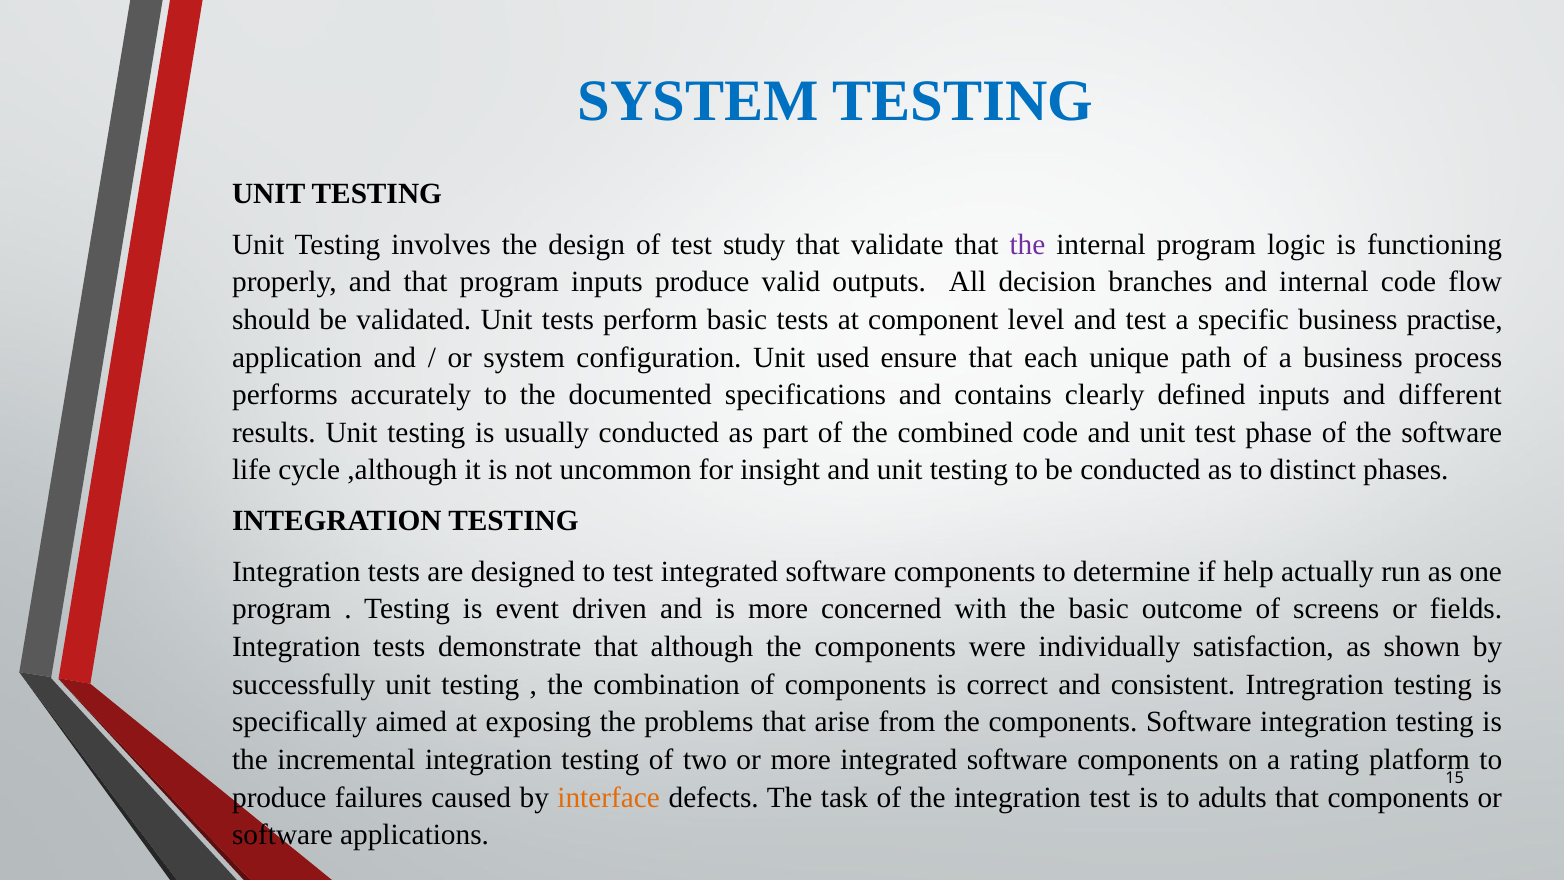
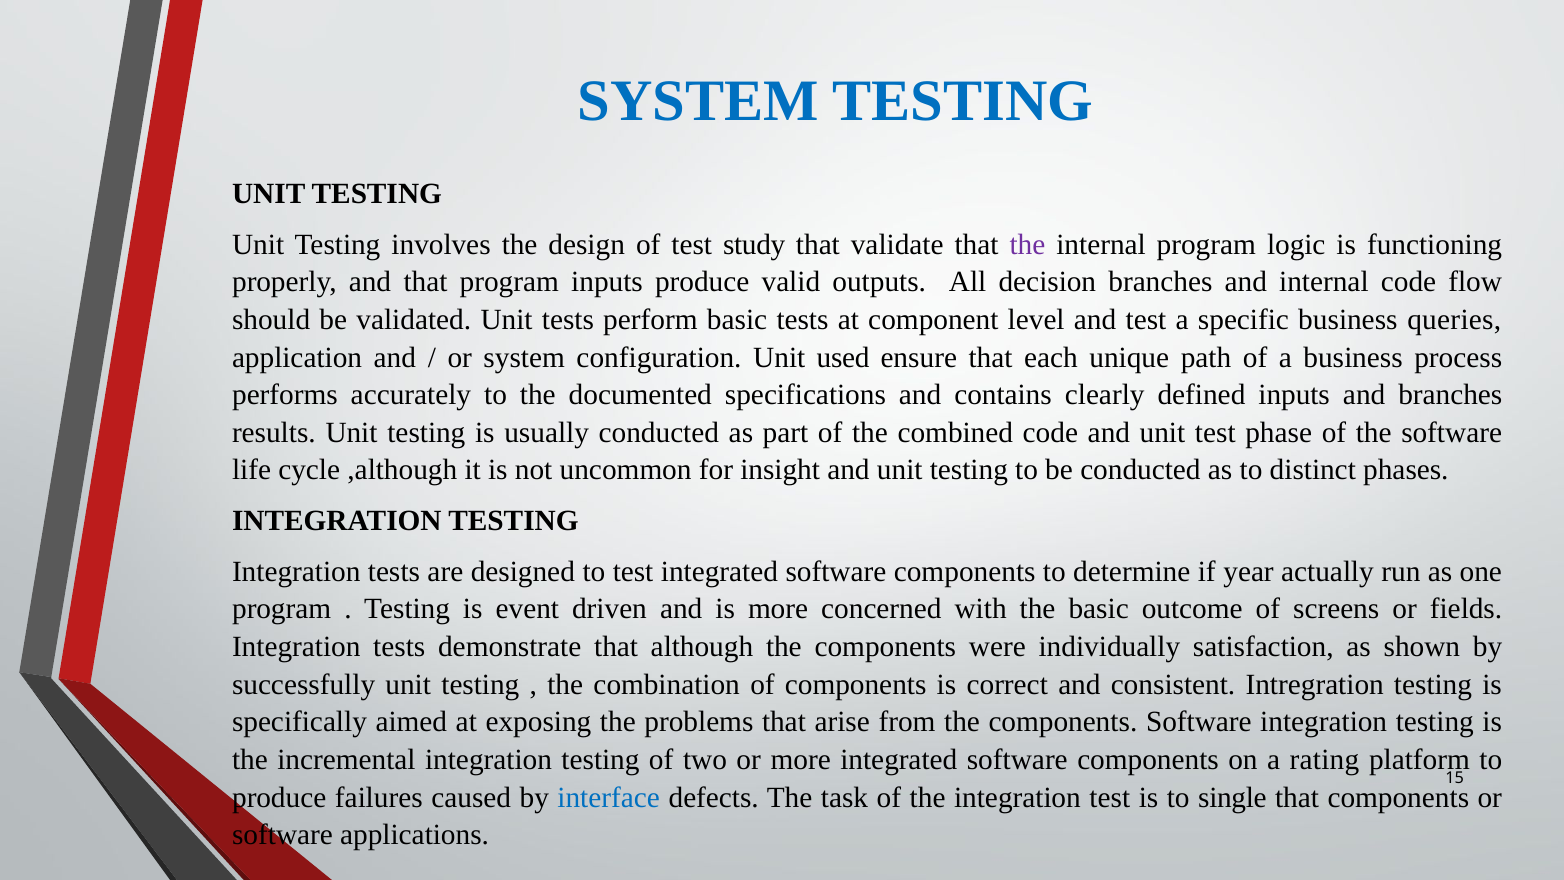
practise: practise -> queries
and different: different -> branches
help: help -> year
interface colour: orange -> blue
adults: adults -> single
